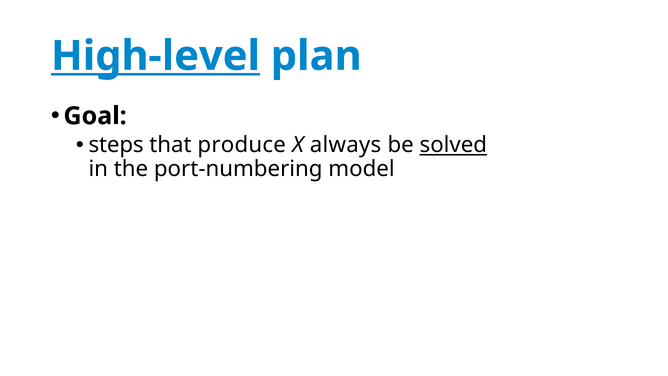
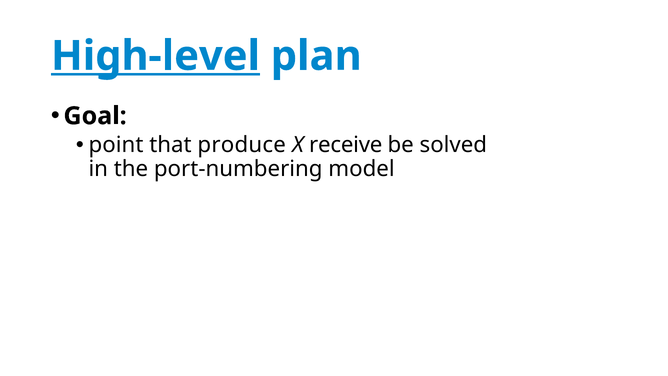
steps: steps -> point
always: always -> receive
solved underline: present -> none
